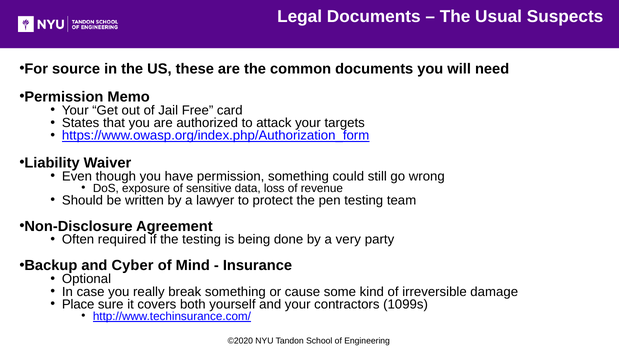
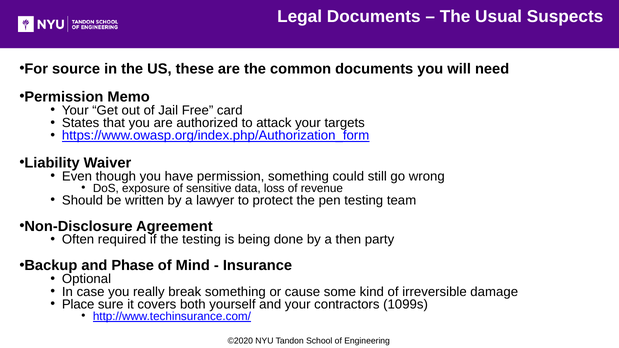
very: very -> then
Cyber: Cyber -> Phase
